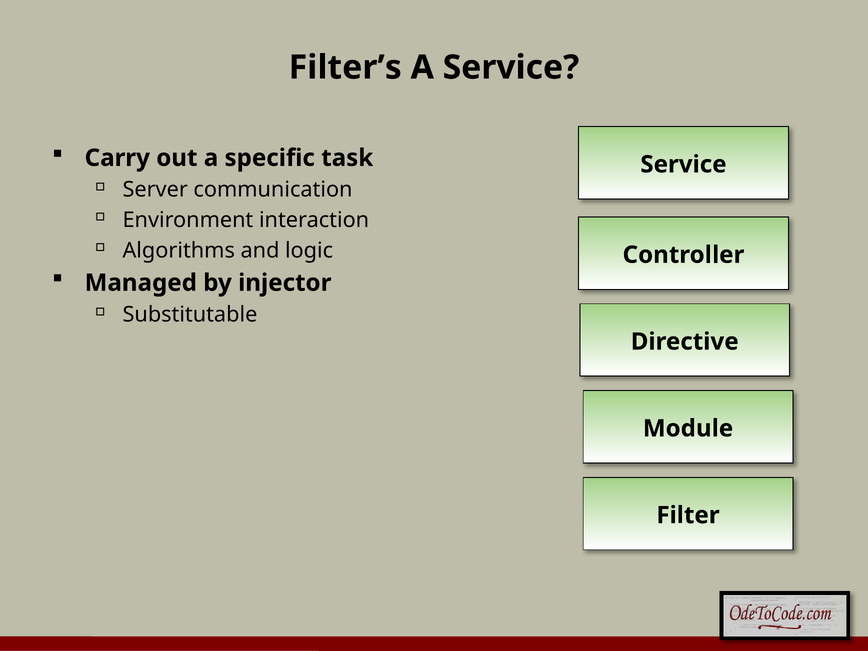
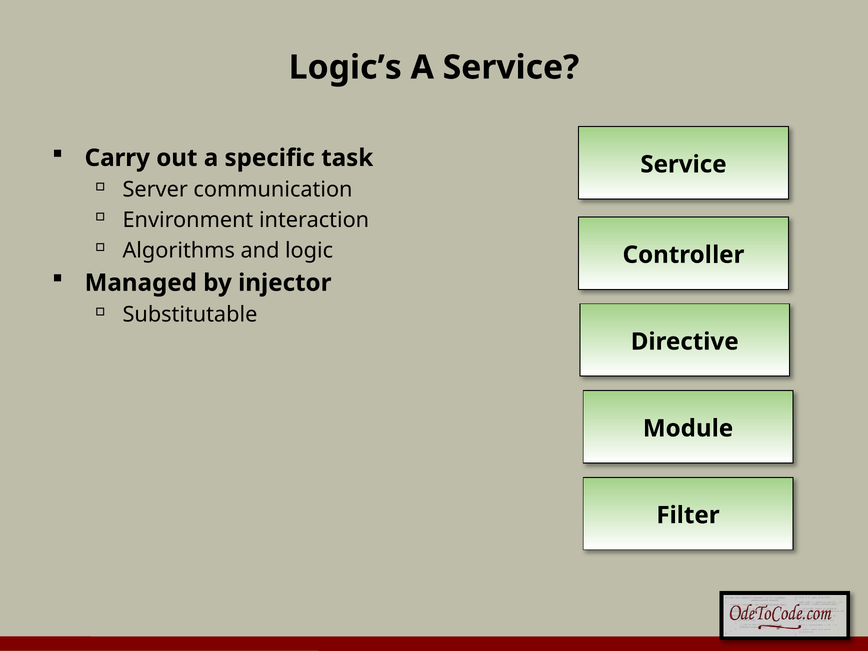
Filter’s: Filter’s -> Logic’s
